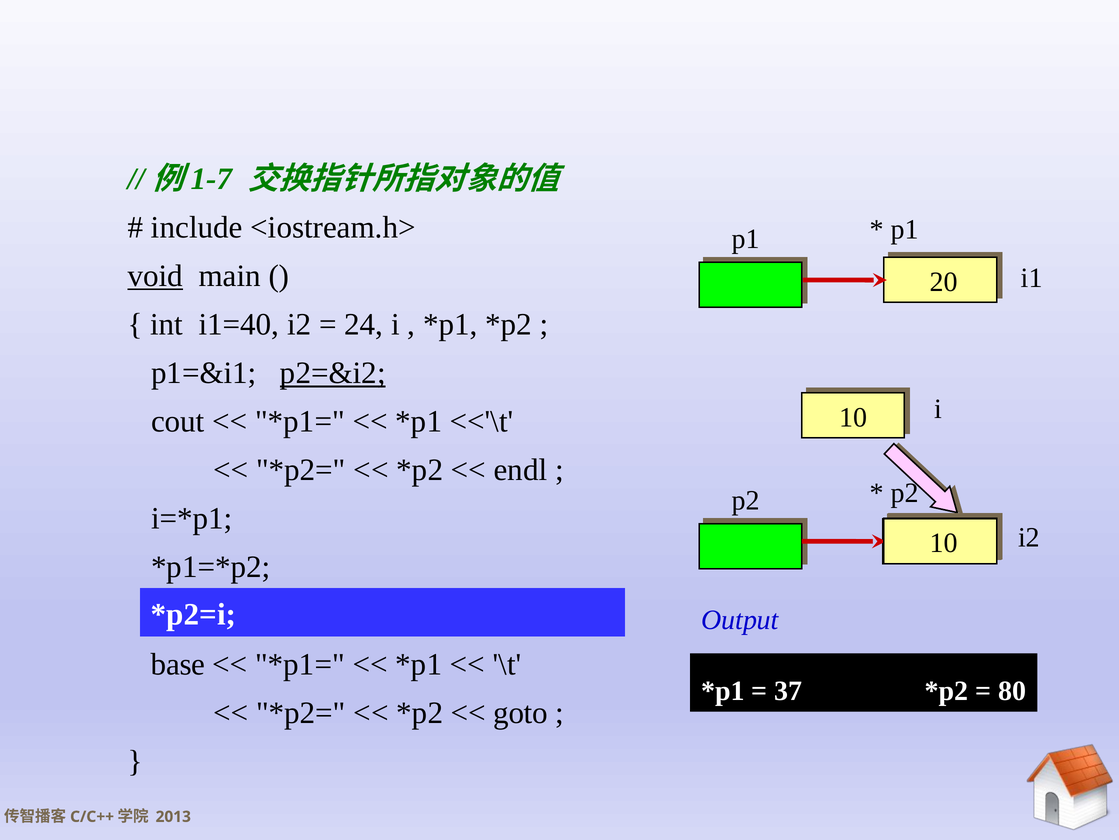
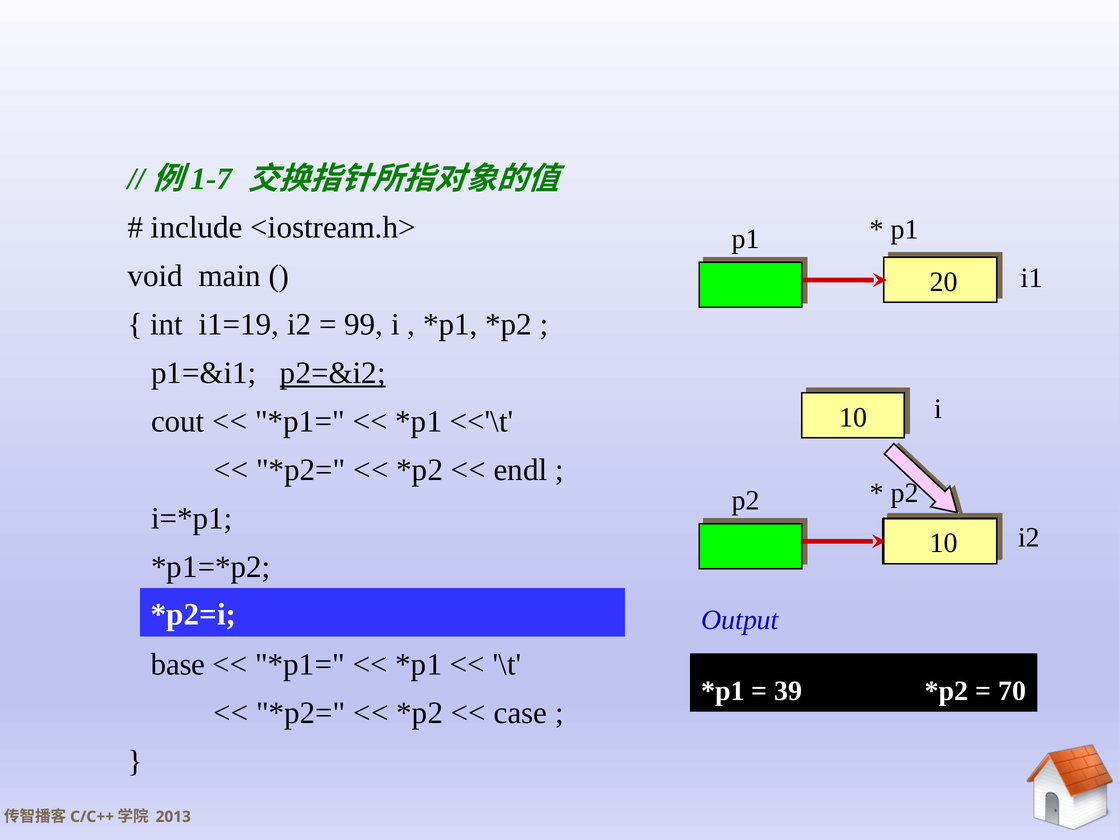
void underline: present -> none
i1=40: i1=40 -> i1=19
24: 24 -> 99
37: 37 -> 39
80: 80 -> 70
goto: goto -> case
